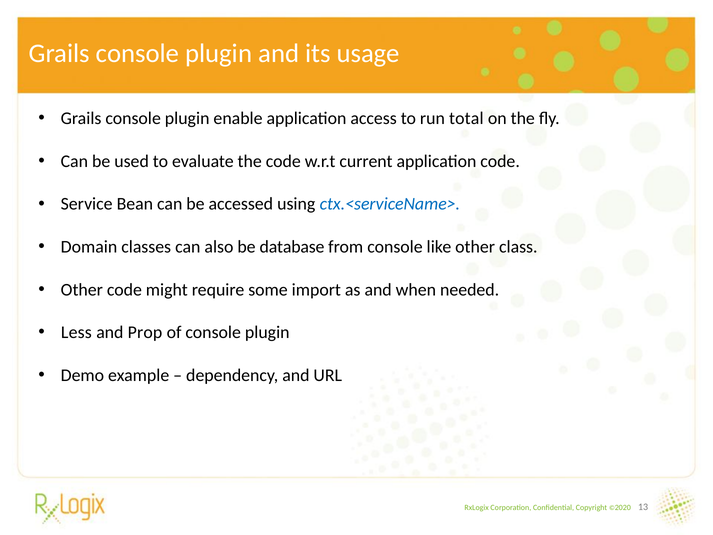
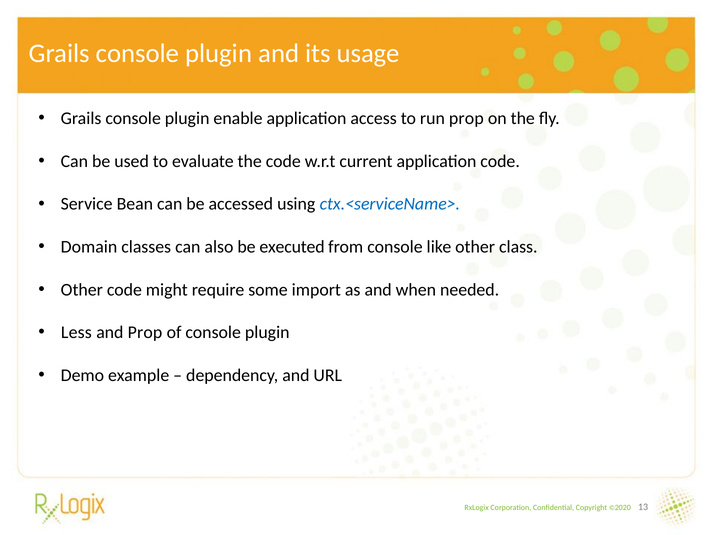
run total: total -> prop
database: database -> executed
